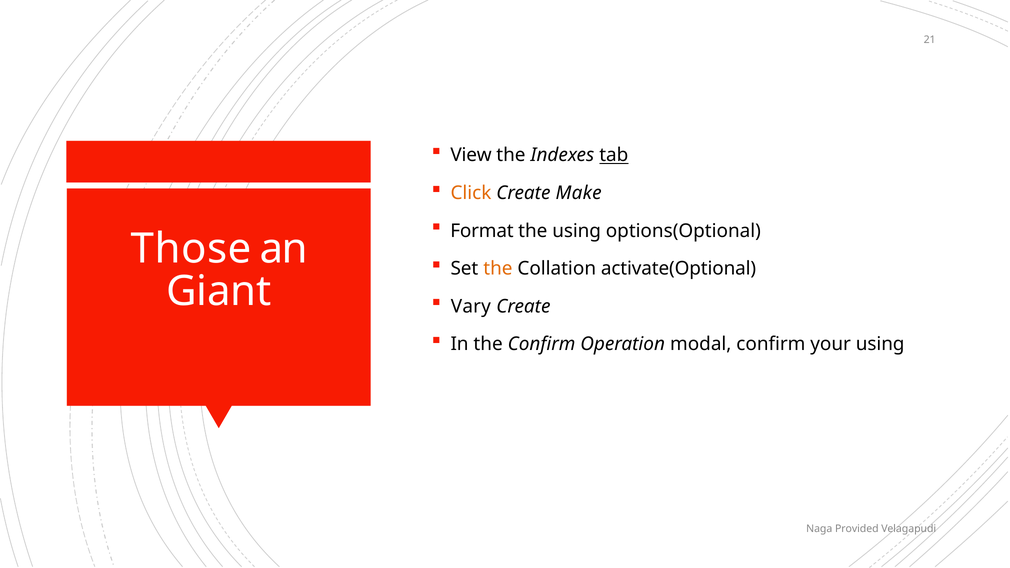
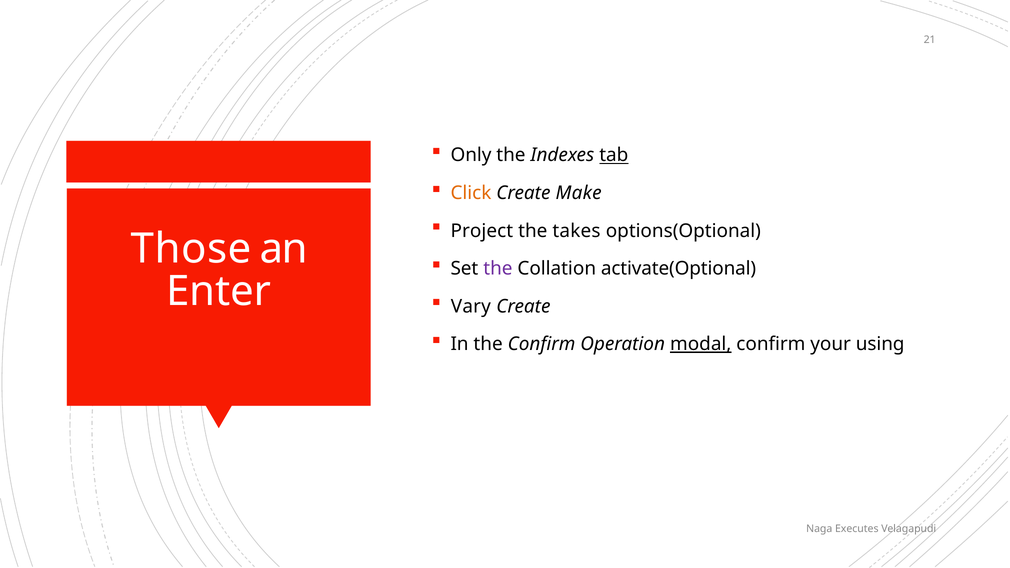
View: View -> Only
Format: Format -> Project
the using: using -> takes
the at (498, 269) colour: orange -> purple
Giant: Giant -> Enter
modal underline: none -> present
Provided: Provided -> Executes
